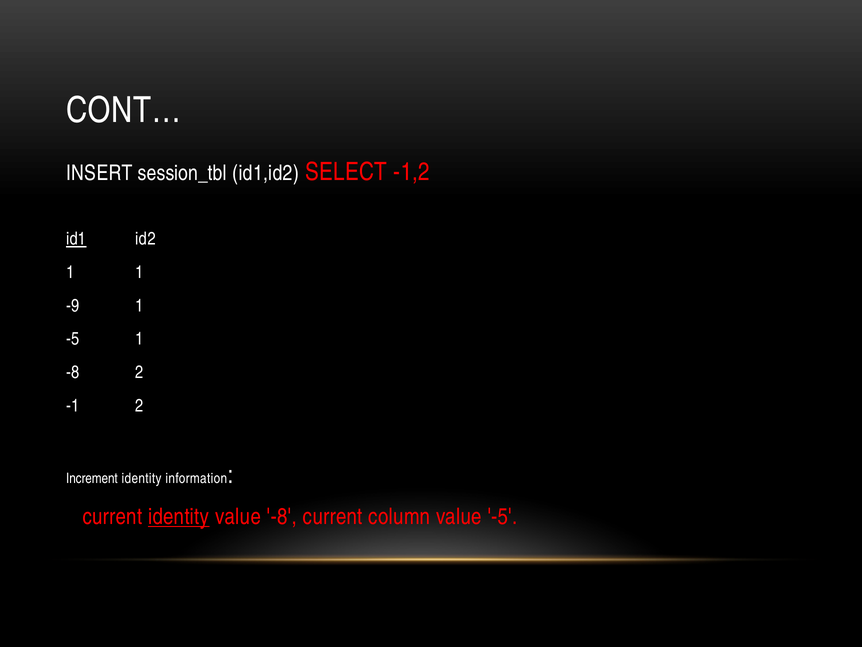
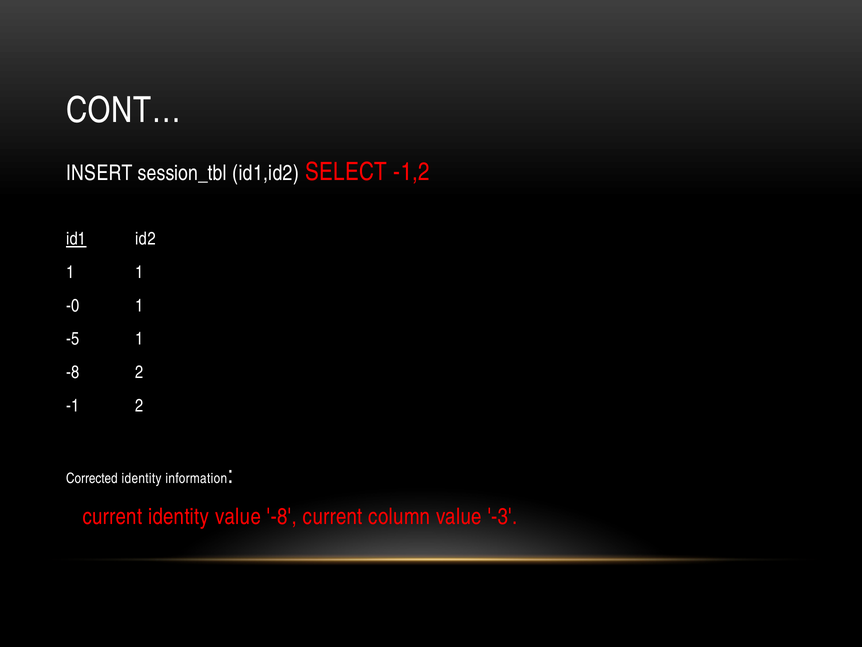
-9: -9 -> -0
Increment: Increment -> Corrected
identity at (179, 516) underline: present -> none
value -5: -5 -> -3
